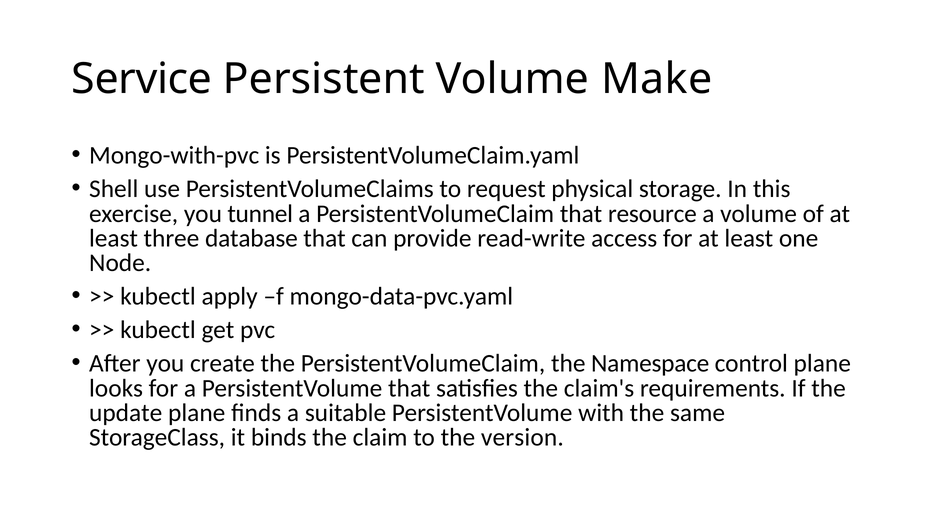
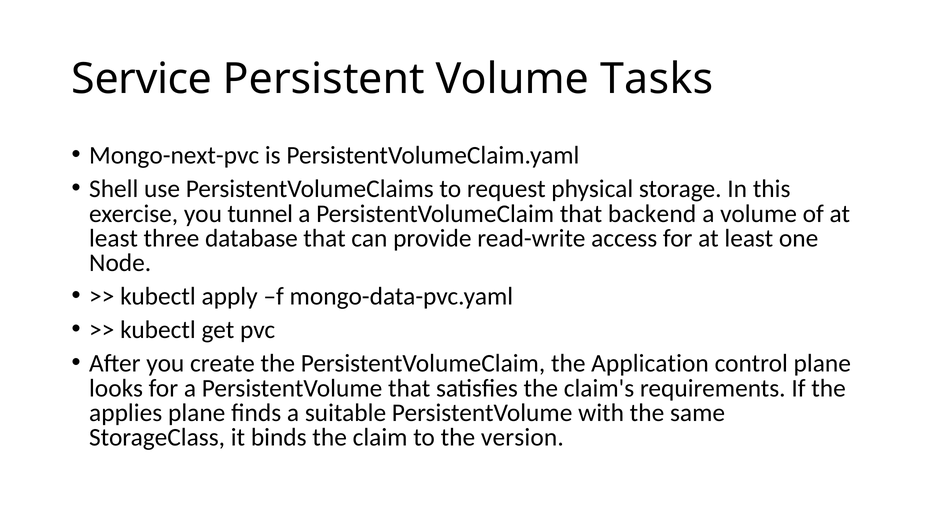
Make: Make -> Tasks
Mongo-with-pvc: Mongo-with-pvc -> Mongo-next-pvc
resource: resource -> backend
Namespace: Namespace -> Application
update: update -> applies
